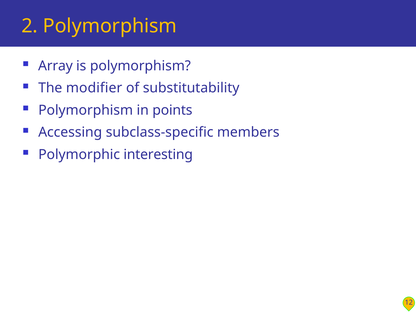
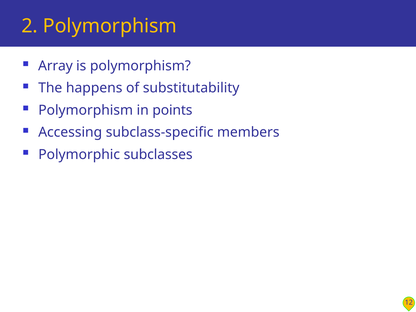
modifier: modifier -> happens
interesting: interesting -> subclasses
